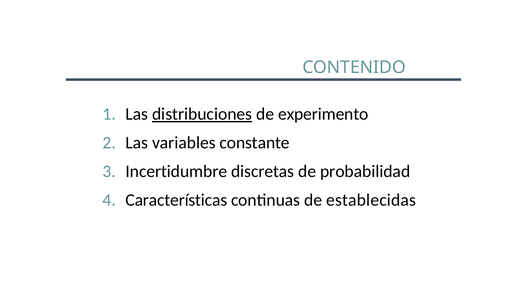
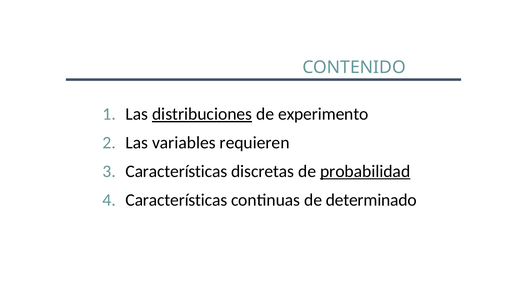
constante: constante -> requieren
Incertidumbre at (176, 172): Incertidumbre -> Características
probabilidad underline: none -> present
establecidas: establecidas -> determinado
